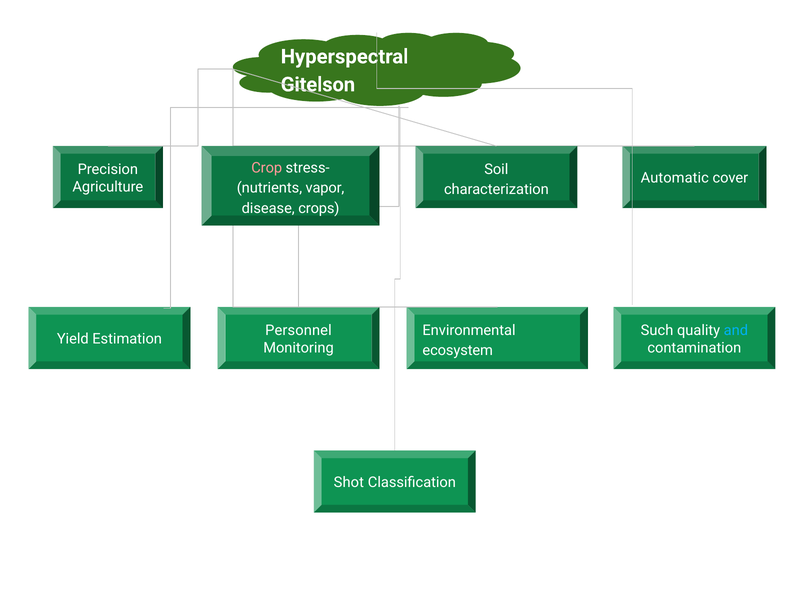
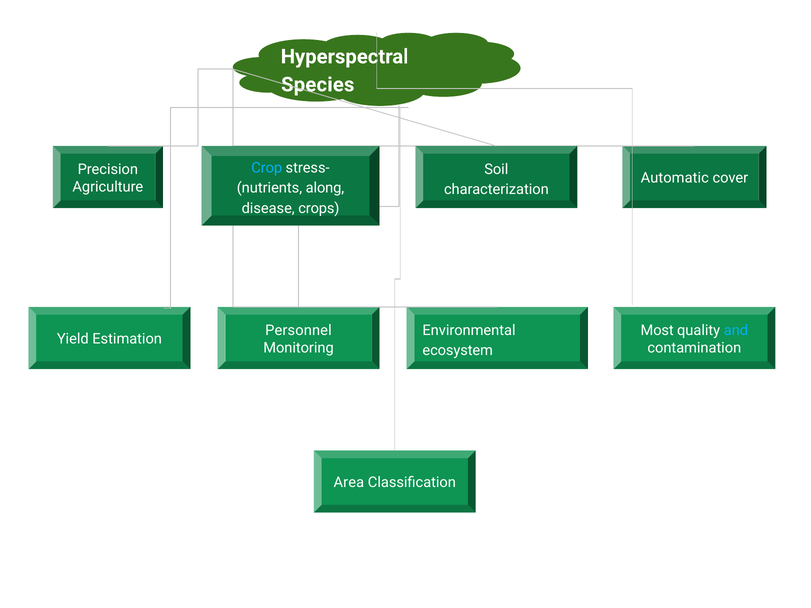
Gitelson: Gitelson -> Species
Crop colour: pink -> light blue
vapor: vapor -> along
Such: Such -> Most
Shot: Shot -> Area
